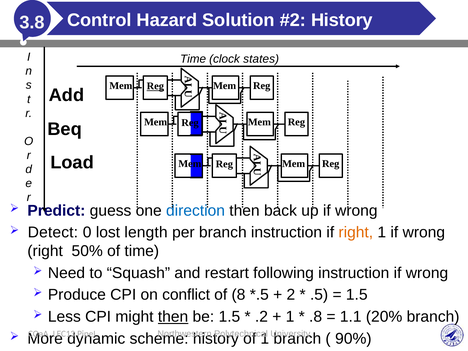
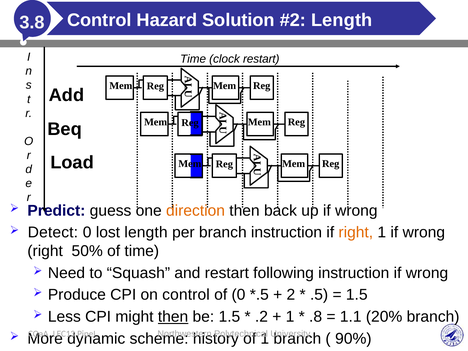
History at (342, 20): History -> Length
clock states: states -> restart
Reg at (155, 86) underline: present -> none
direction colour: blue -> orange
on conflict: conflict -> control
of 8: 8 -> 0
